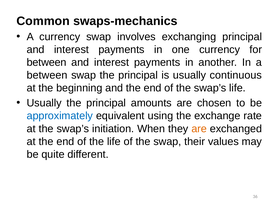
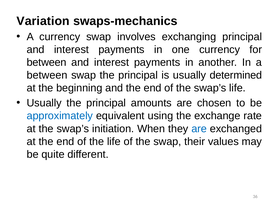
Common: Common -> Variation
continuous: continuous -> determined
are at (199, 128) colour: orange -> blue
